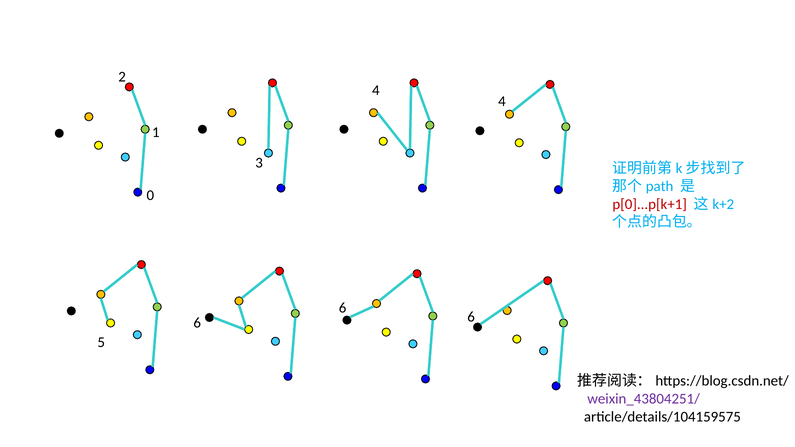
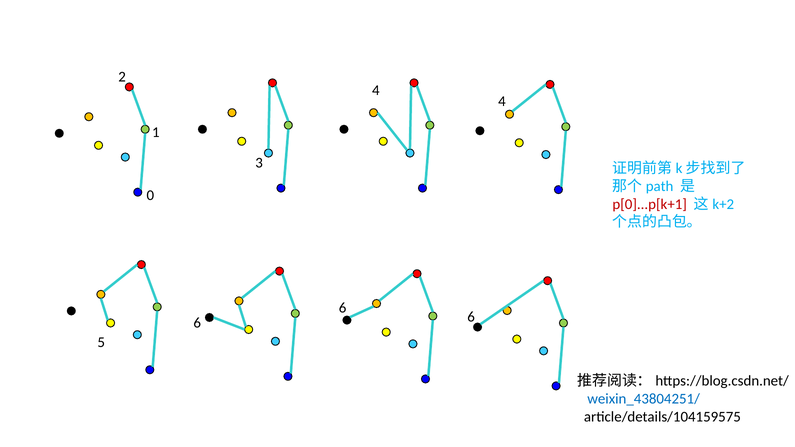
weixin_43804251/ colour: purple -> blue
